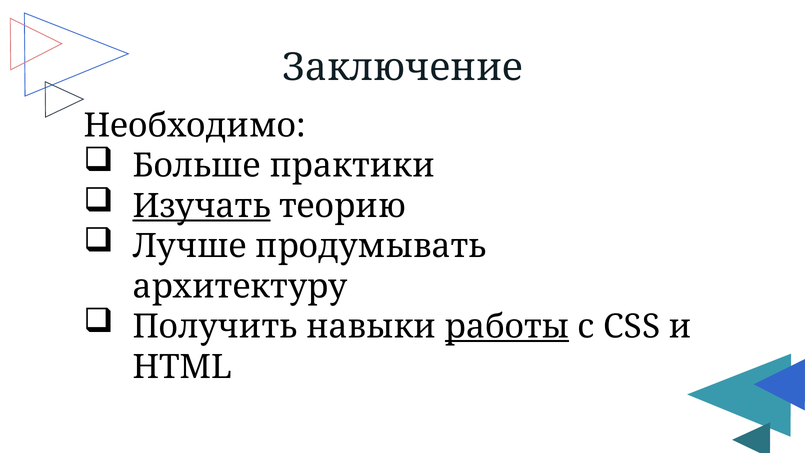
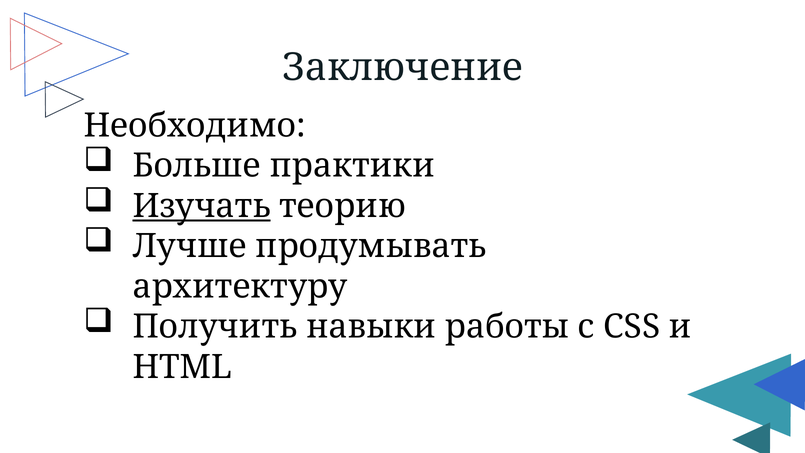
работы underline: present -> none
